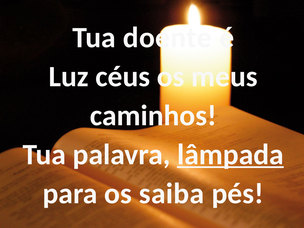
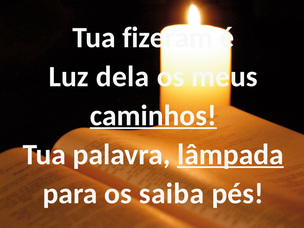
doente: doente -> fizeram
céus: céus -> dela
caminhos underline: none -> present
